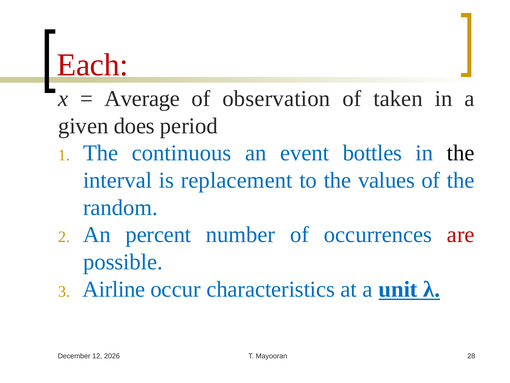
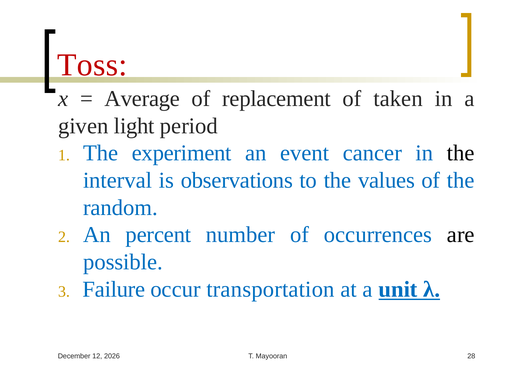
Each: Each -> Toss
observation: observation -> replacement
does: does -> light
continuous: continuous -> experiment
bottles: bottles -> cancer
replacement: replacement -> observations
are colour: red -> black
Airline: Airline -> Failure
characteristics: characteristics -> transportation
